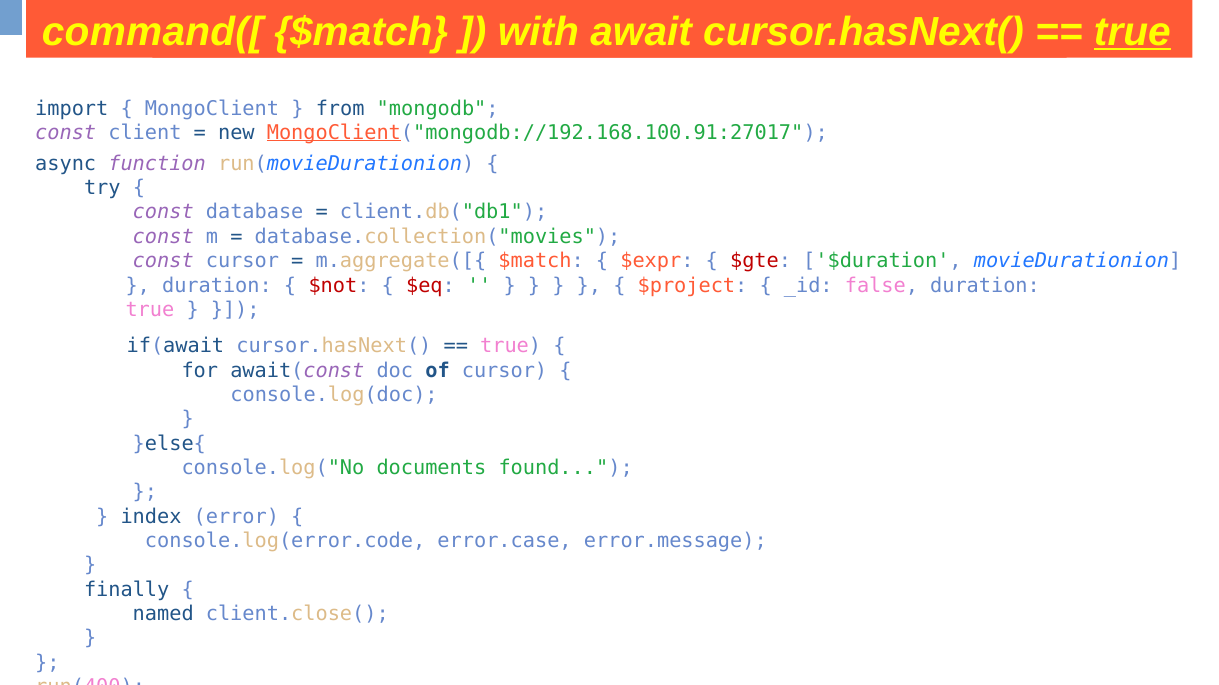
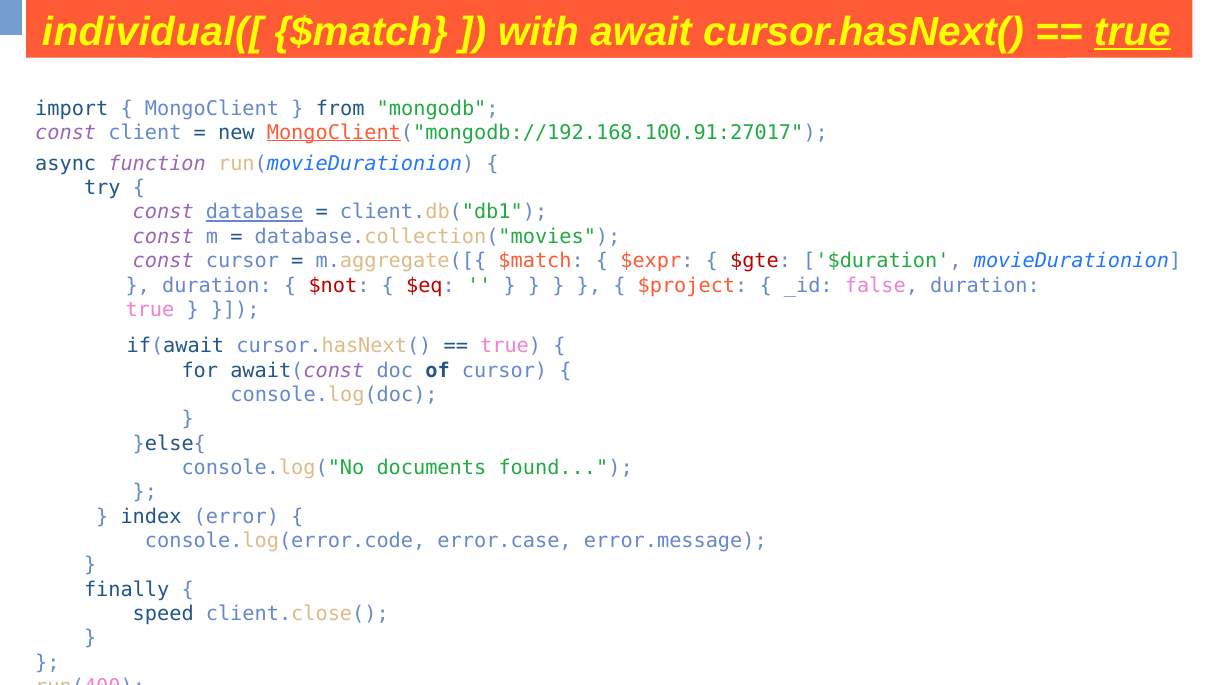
command([: command([ -> individual([
database underline: none -> present
named: named -> speed
